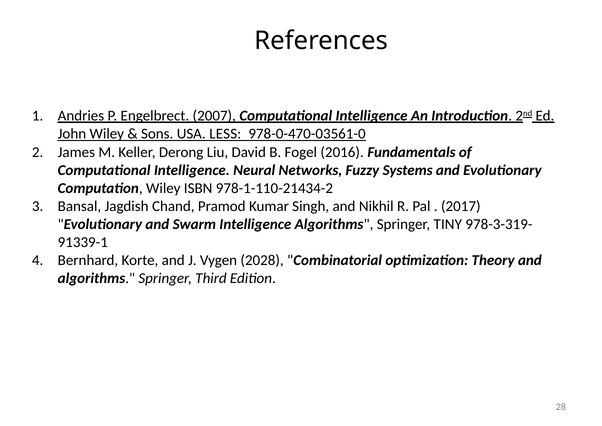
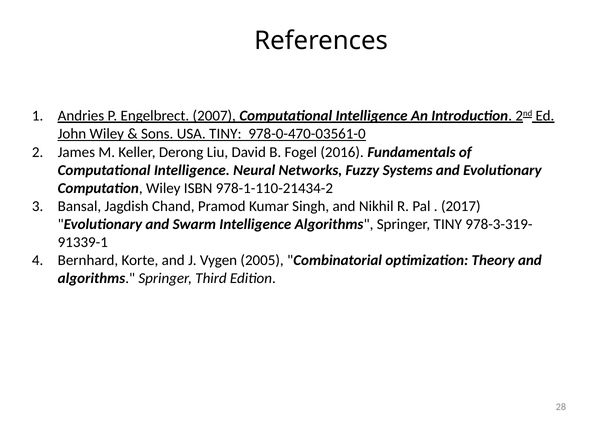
USA LESS: LESS -> TINY
2028: 2028 -> 2005
